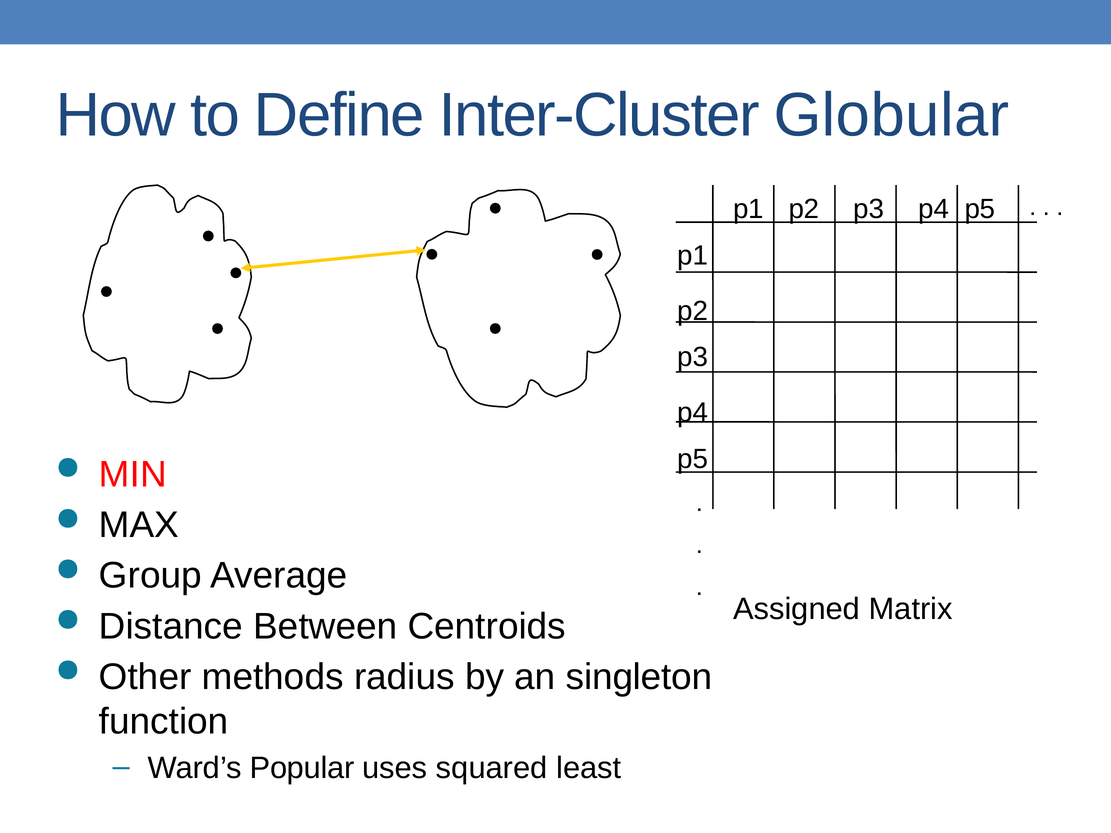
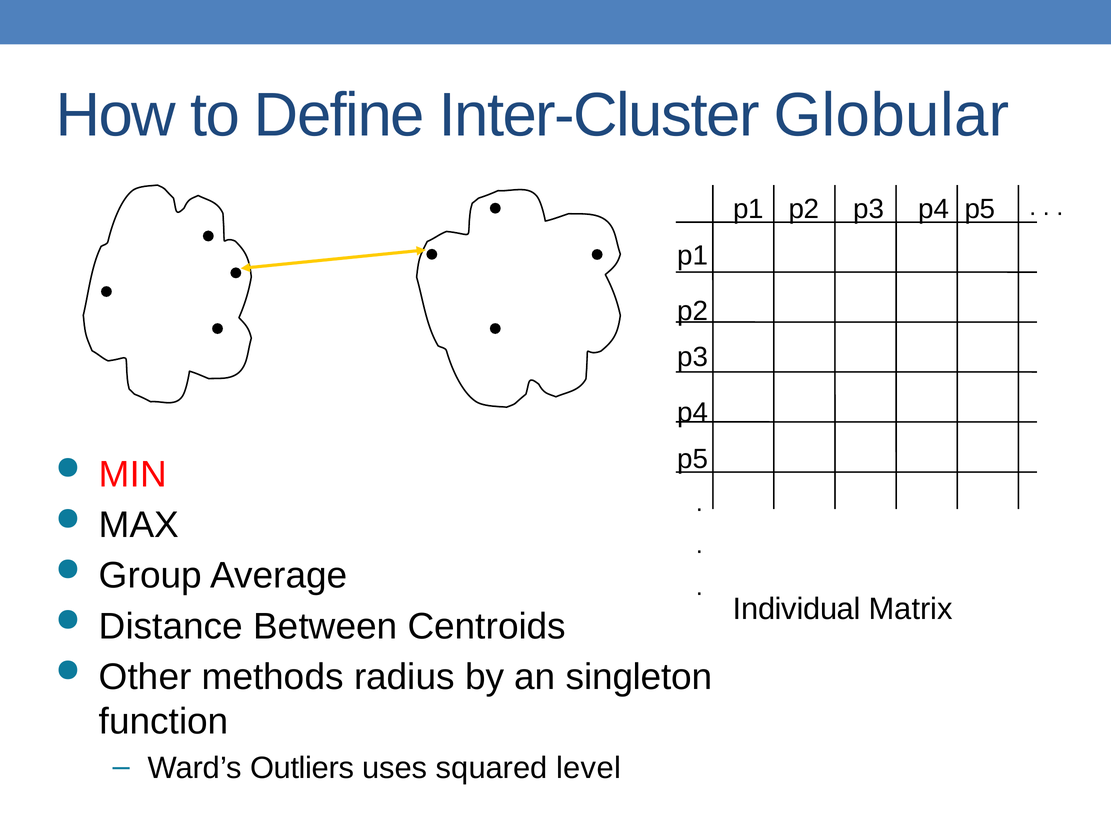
Assigned: Assigned -> Individual
Popular: Popular -> Outliers
least: least -> level
